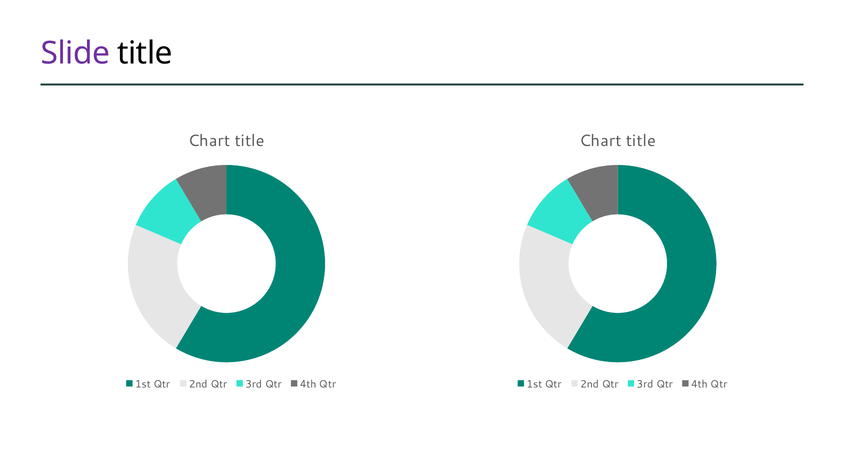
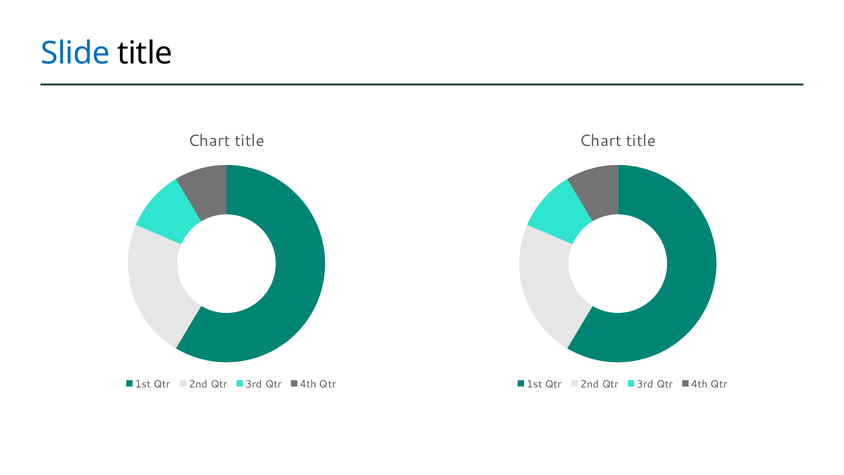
Slide colour: purple -> blue
